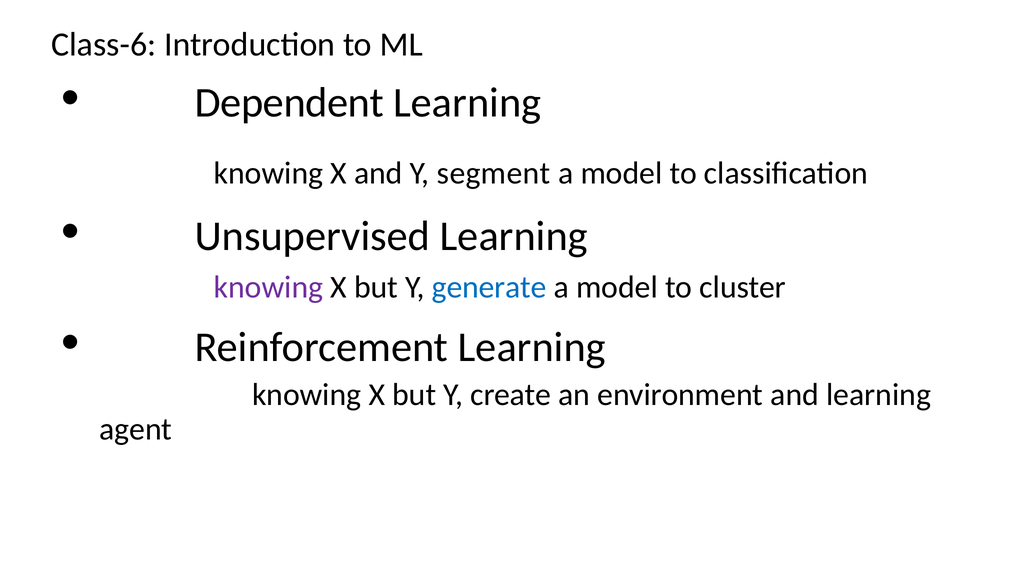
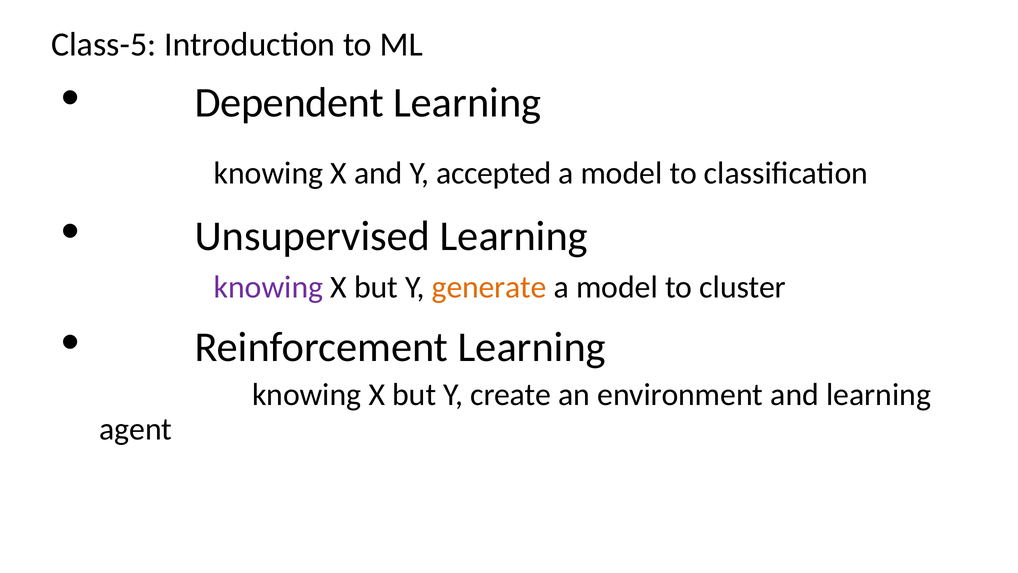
Class-6: Class-6 -> Class-5
segment: segment -> accepted
generate colour: blue -> orange
